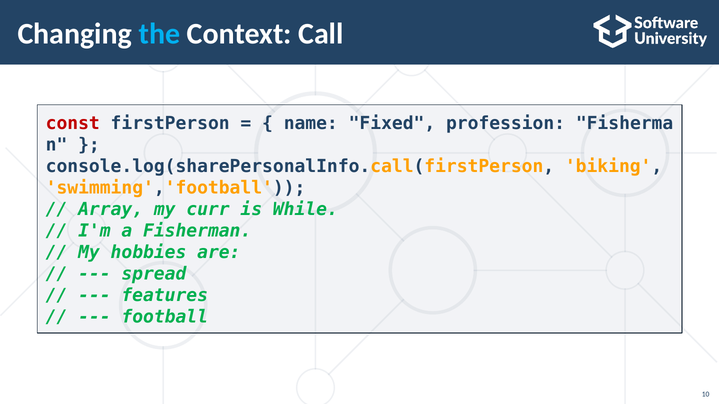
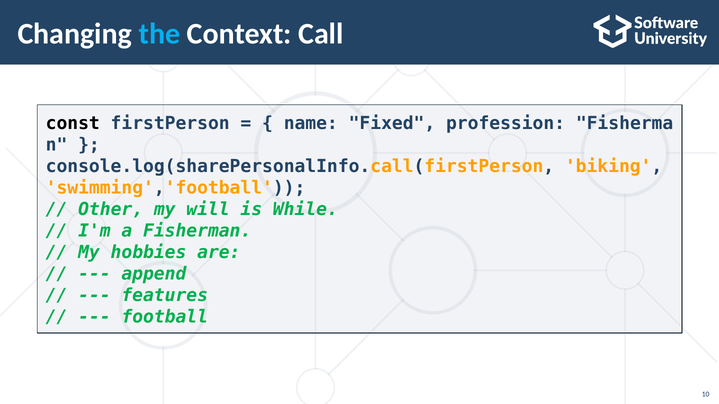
const colour: red -> black
Array: Array -> Other
curr: curr -> will
spread: spread -> append
